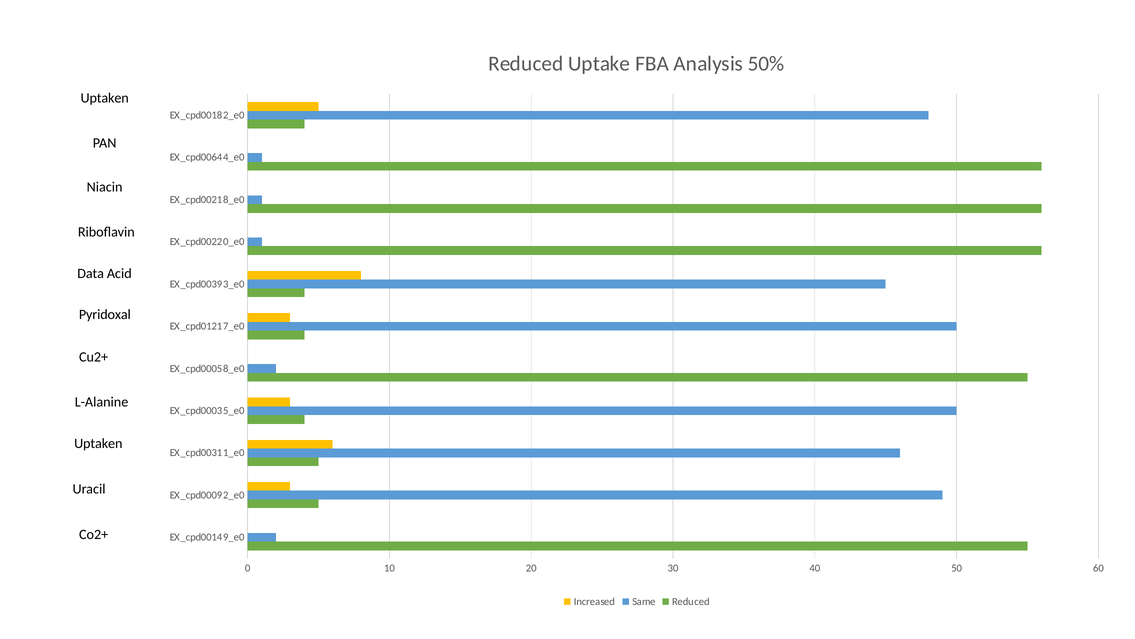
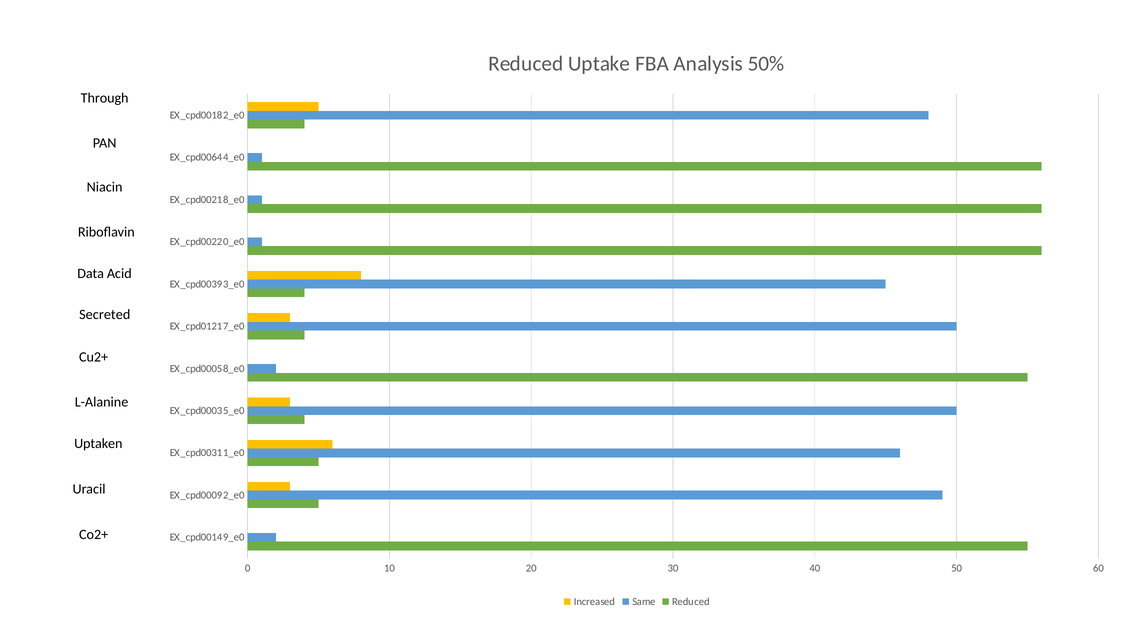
Uptaken at (105, 98): Uptaken -> Through
Pyridoxal: Pyridoxal -> Secreted
